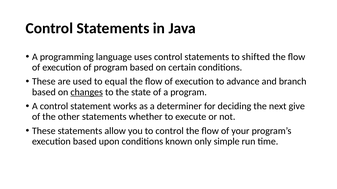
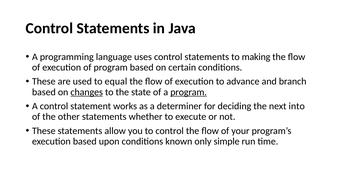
shifted: shifted -> making
program at (189, 92) underline: none -> present
give: give -> into
